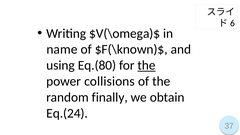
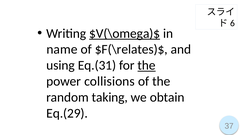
$V(\omega)$ underline: none -> present
$F(\known)$: $F(\known)$ -> $F(\relates)$
Eq.(80: Eq.(80 -> Eq.(31
finally: finally -> taking
Eq.(24: Eq.(24 -> Eq.(29
